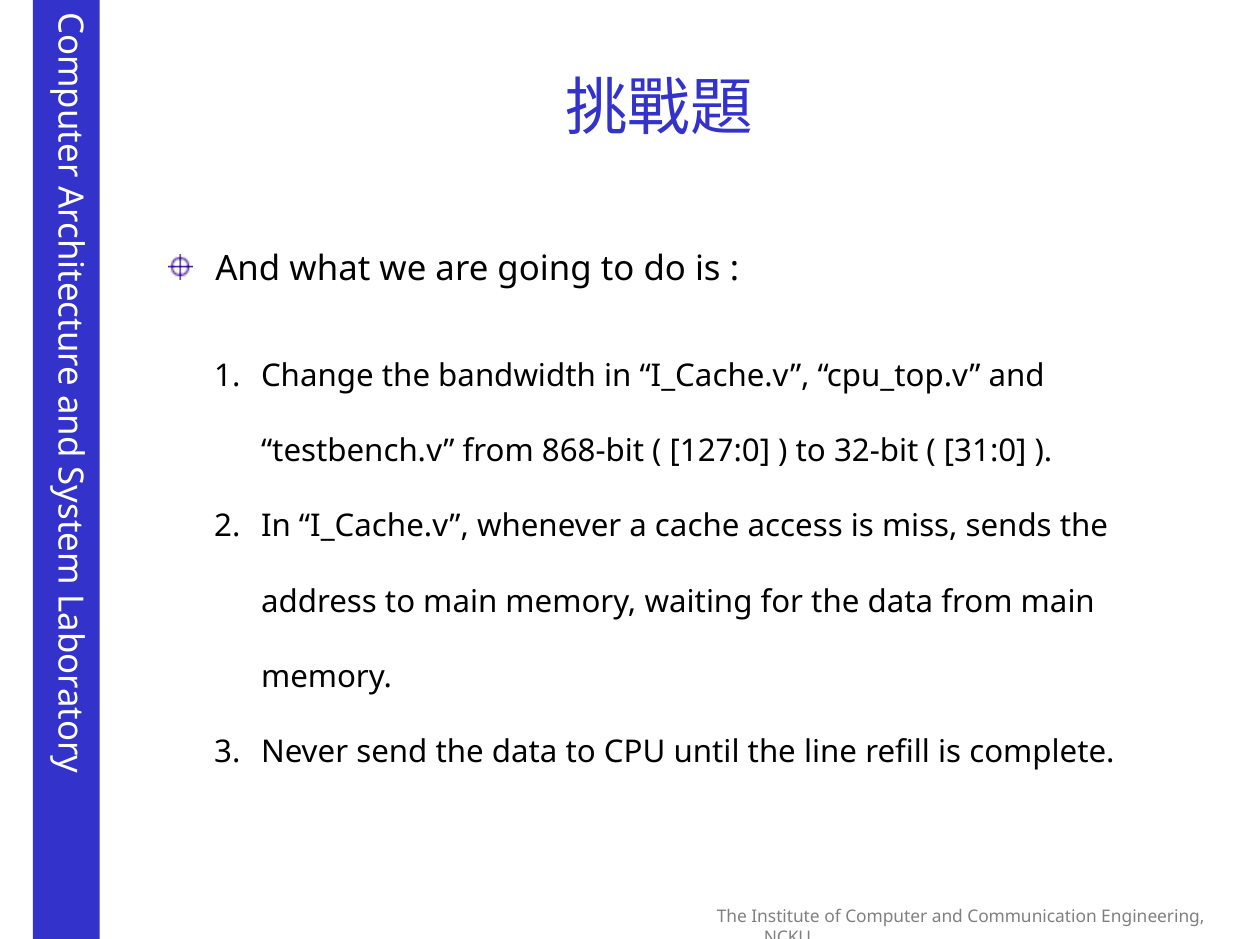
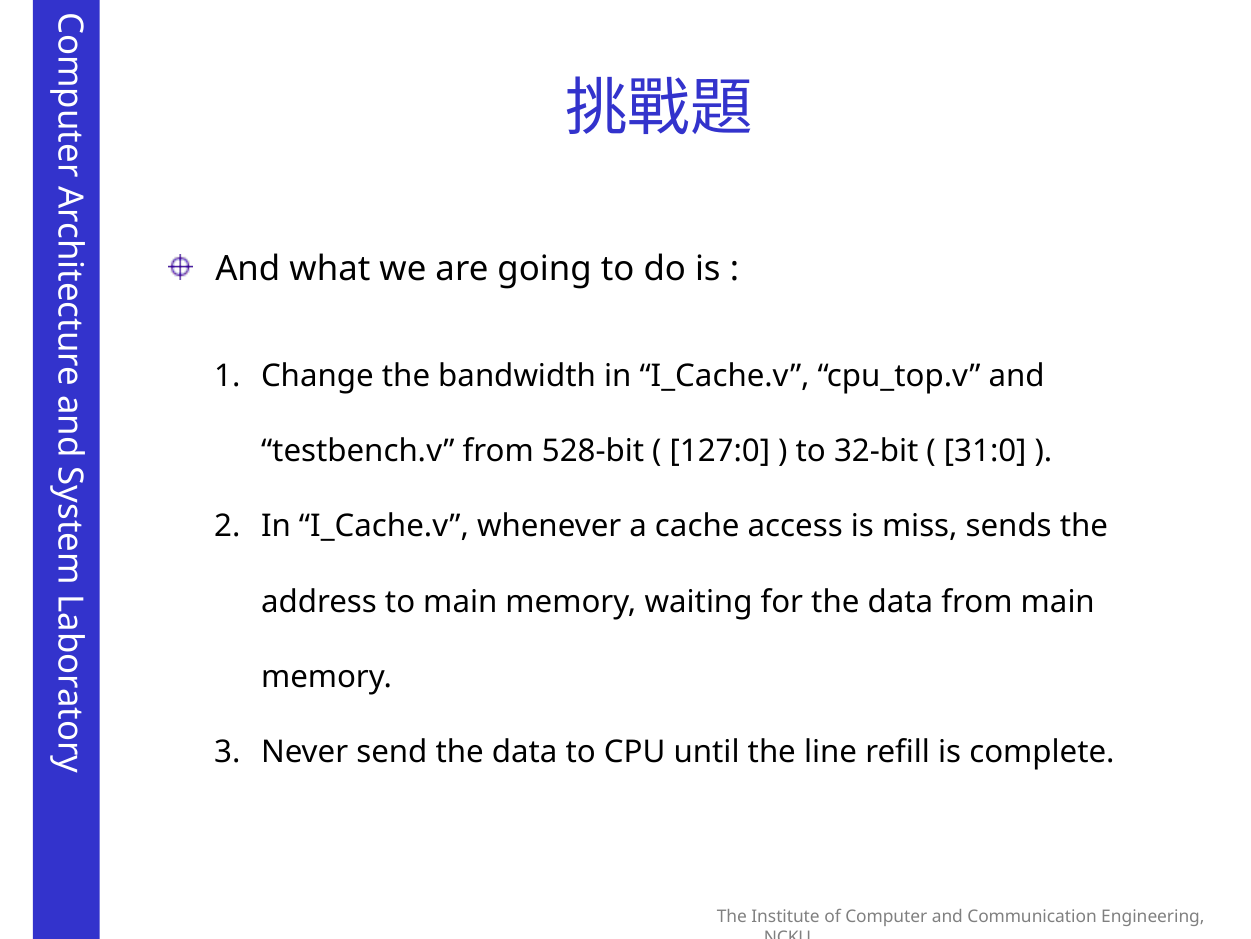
868-bit: 868-bit -> 528-bit
